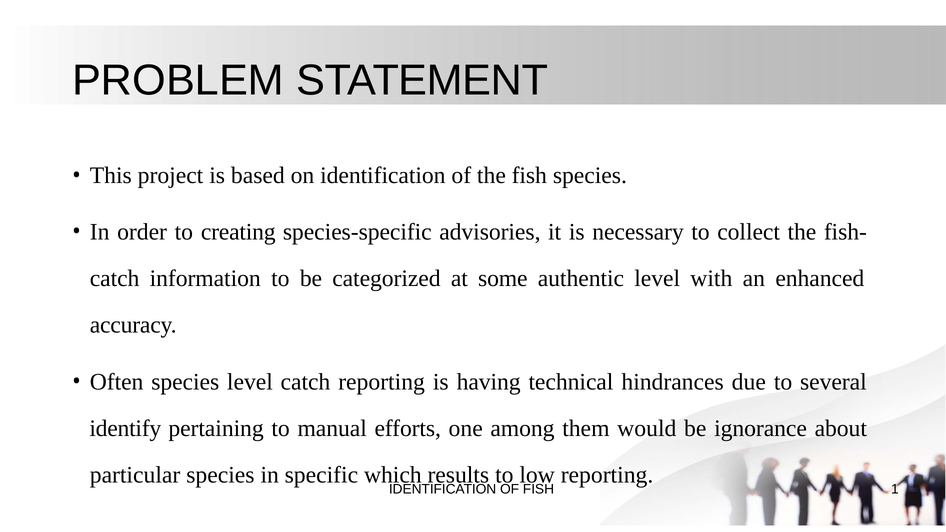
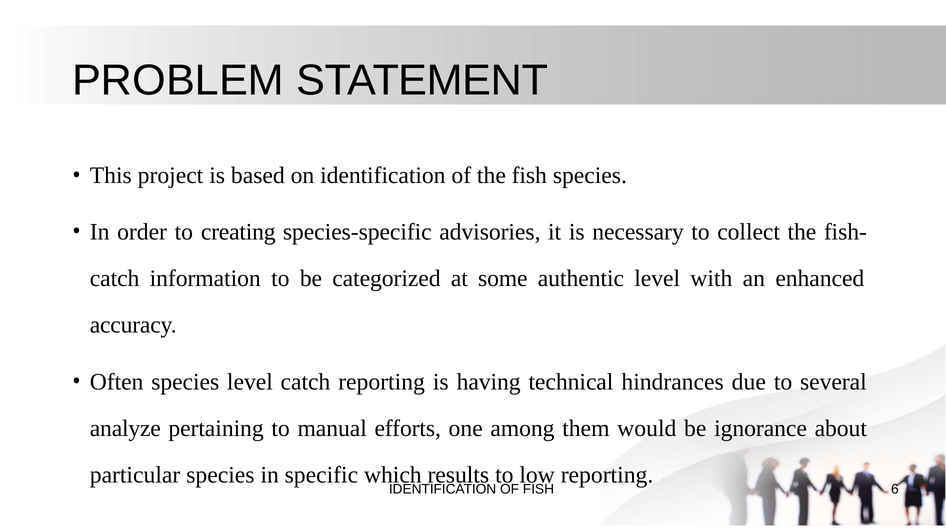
identify: identify -> analyze
1: 1 -> 6
